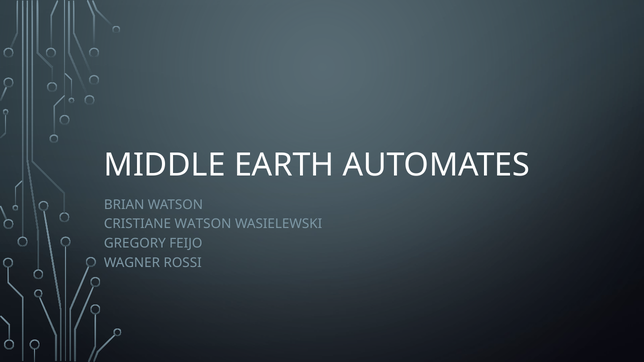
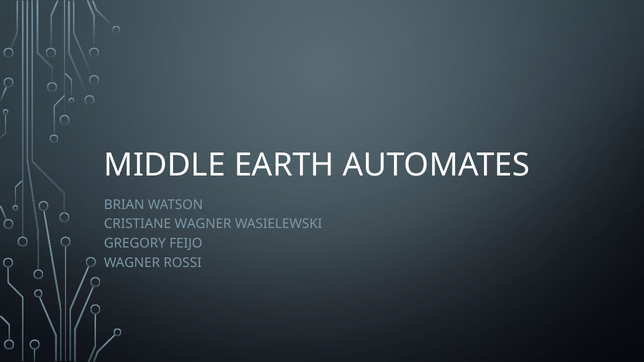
CRISTIANE WATSON: WATSON -> WAGNER
